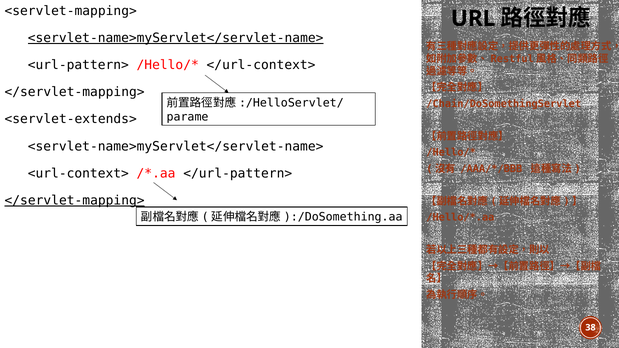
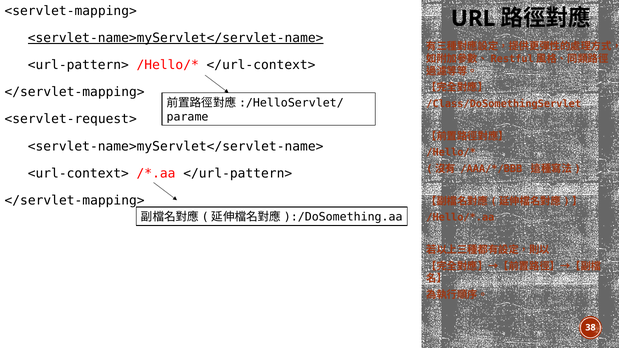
/Chain/DoSomethingServlet: /Chain/DoSomethingServlet -> /Class/DoSomethingServlet
<servlet-extends>: <servlet-extends> -> <servlet-request>
</servlet-mapping> at (75, 201) underline: present -> none
